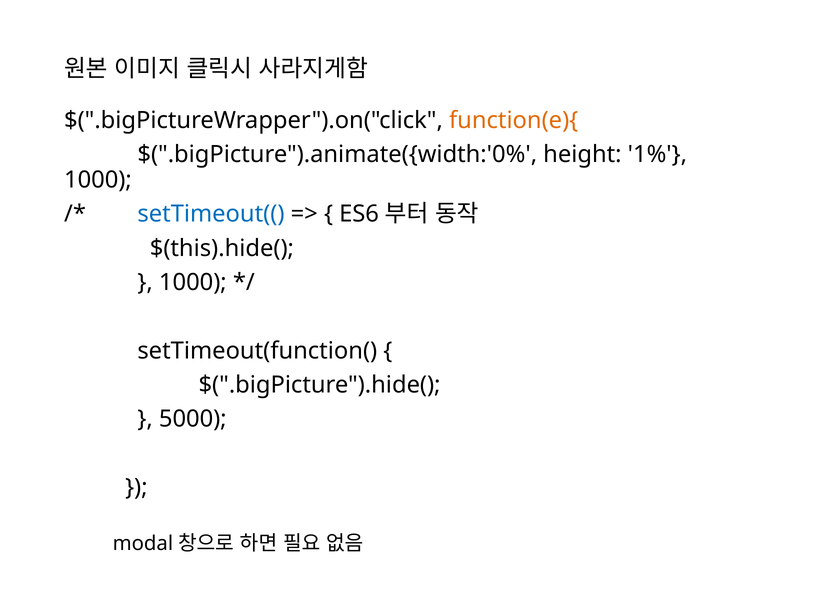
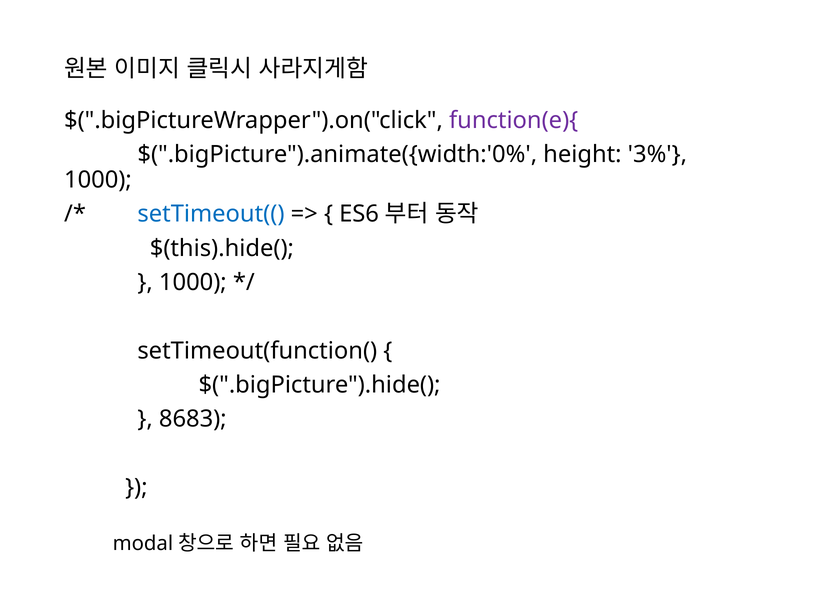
function(e){ colour: orange -> purple
1%: 1% -> 3%
5000: 5000 -> 8683
